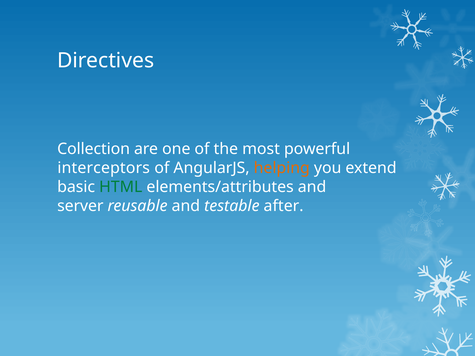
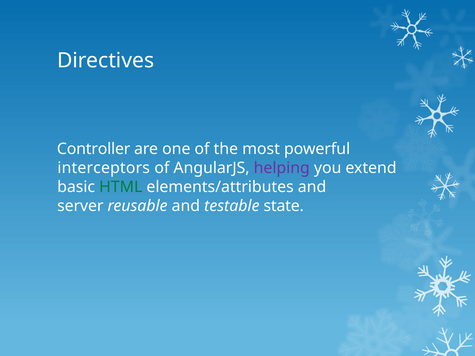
Collection: Collection -> Controller
helping colour: orange -> purple
after: after -> state
